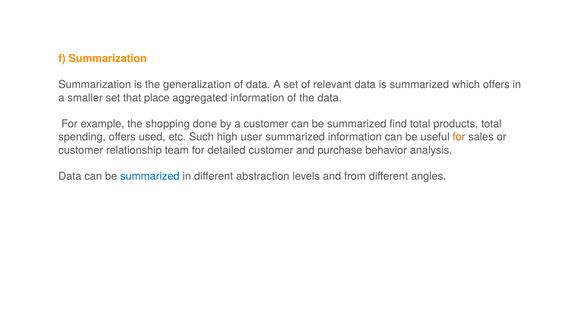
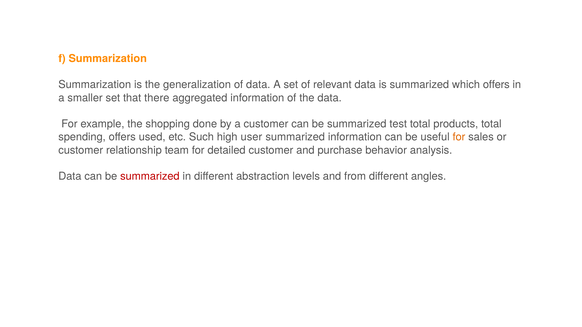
place: place -> there
find: find -> test
summarized at (150, 176) colour: blue -> red
